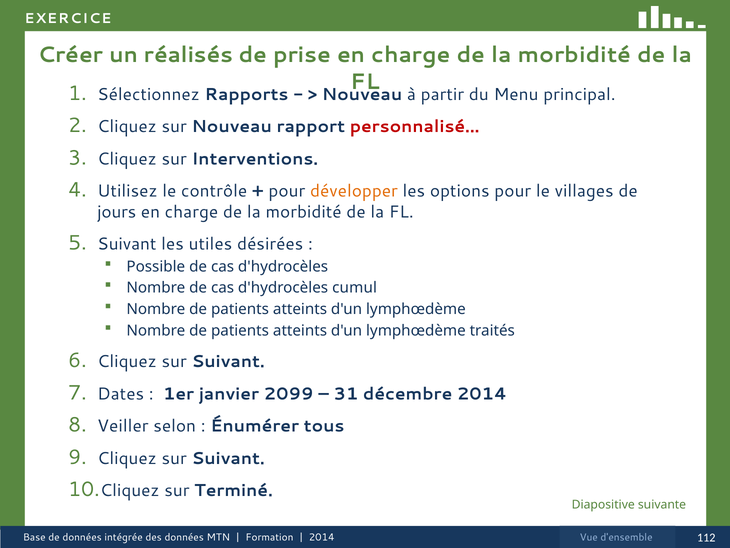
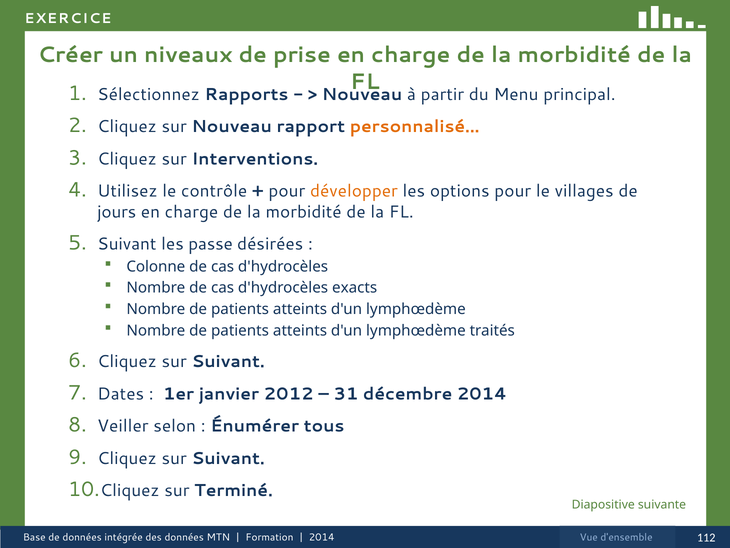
réalisés: réalisés -> niveaux
personnalisé colour: red -> orange
utiles: utiles -> passe
Possible: Possible -> Colonne
cumul: cumul -> exacts
2099: 2099 -> 2012
